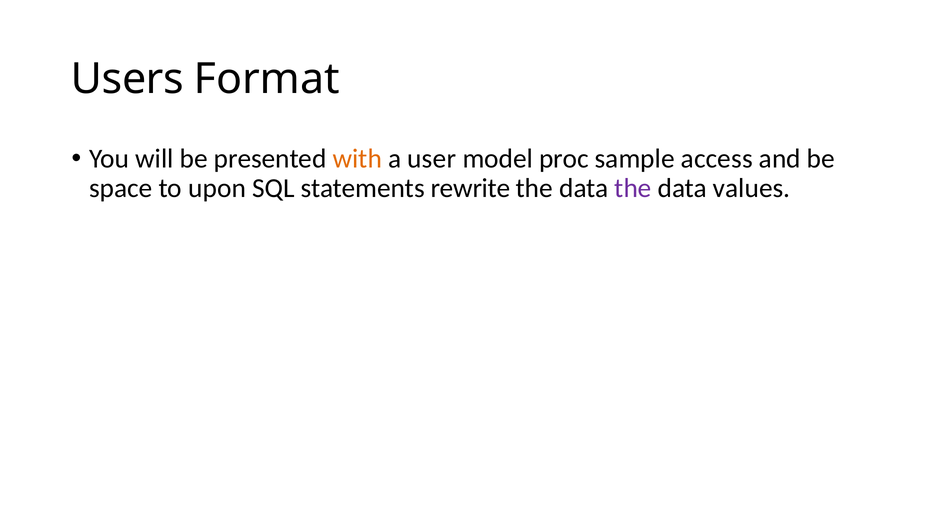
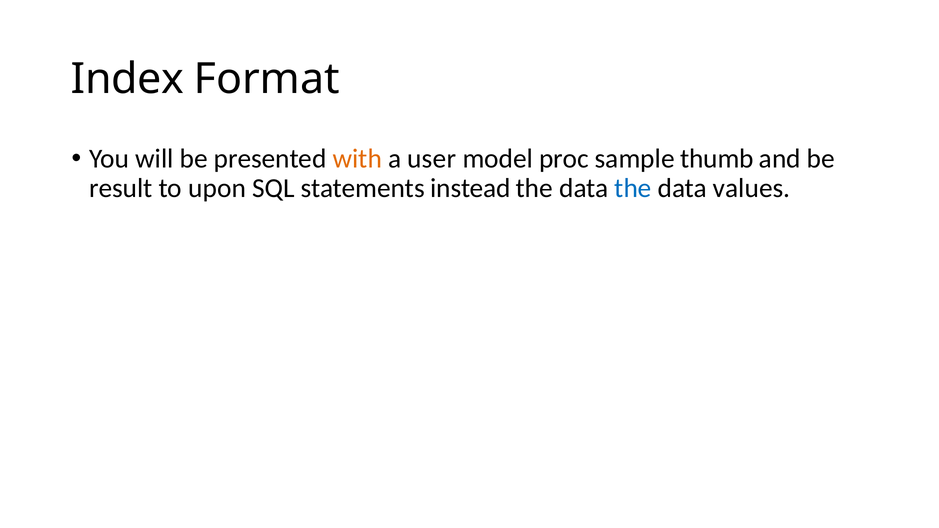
Users: Users -> Index
access: access -> thumb
space: space -> result
rewrite: rewrite -> instead
the at (633, 188) colour: purple -> blue
